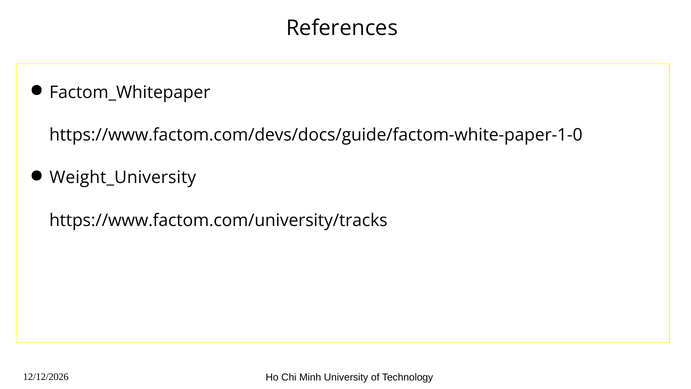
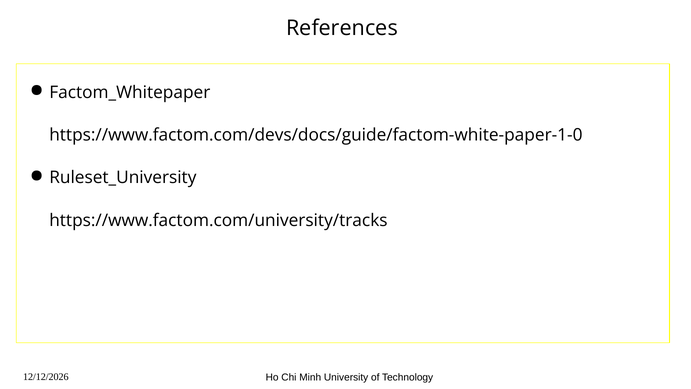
Weight_University: Weight_University -> Ruleset_University
